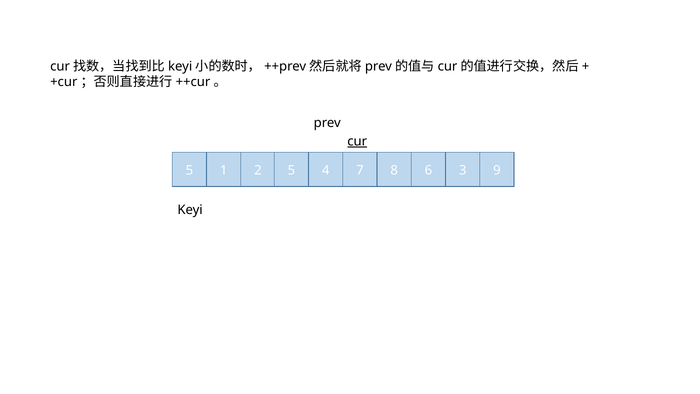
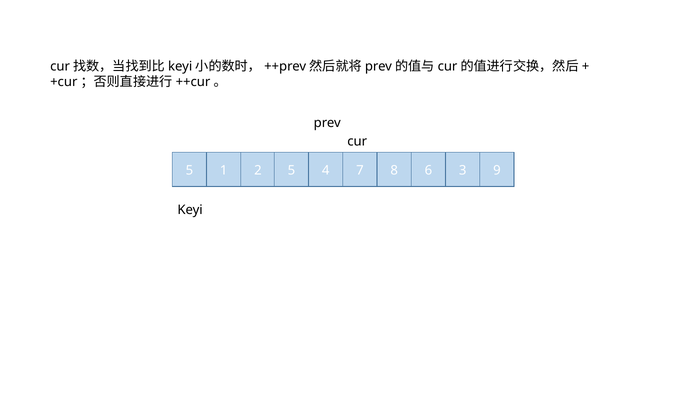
cur underline: present -> none
